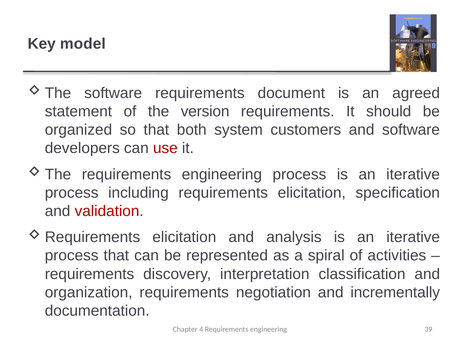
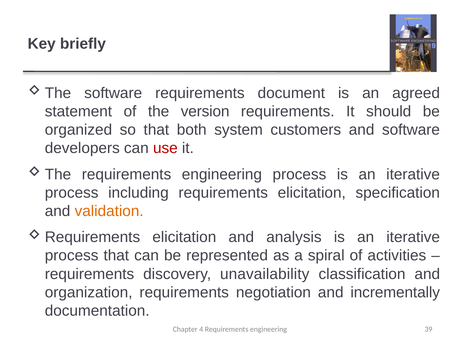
model: model -> briefly
validation colour: red -> orange
interpretation: interpretation -> unavailability
